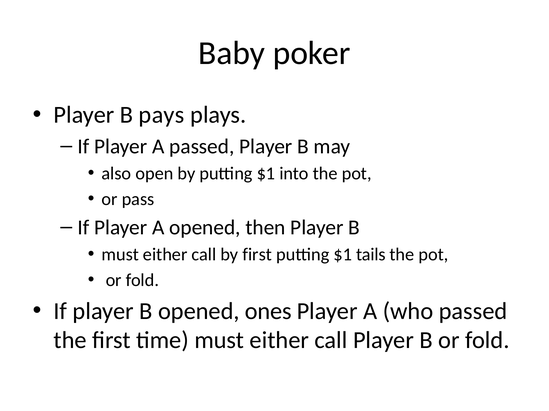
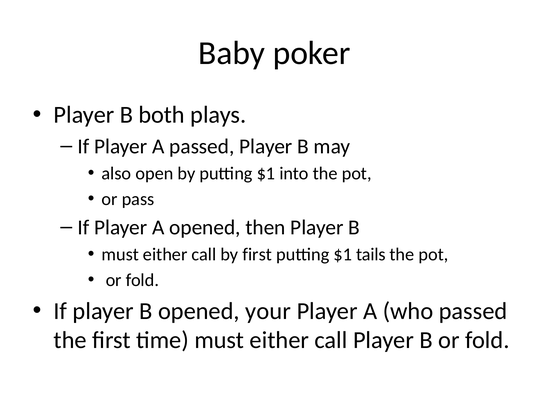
pays: pays -> both
ones: ones -> your
